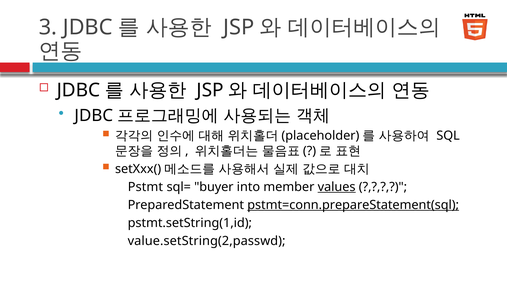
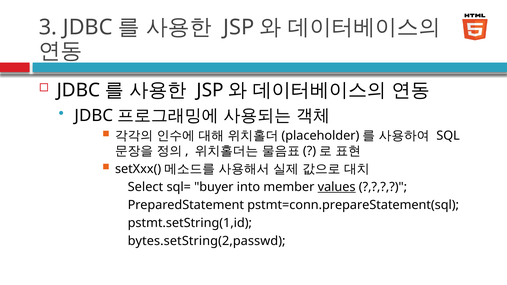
Pstmt: Pstmt -> Select
pstmt=conn.prepareStatement(sql underline: present -> none
value.setString(2,passwd: value.setString(2,passwd -> bytes.setString(2,passwd
